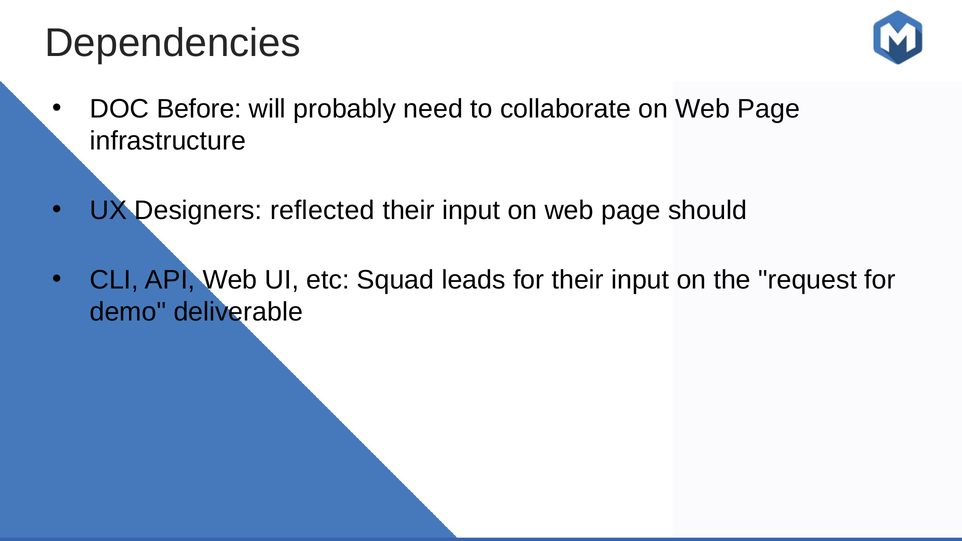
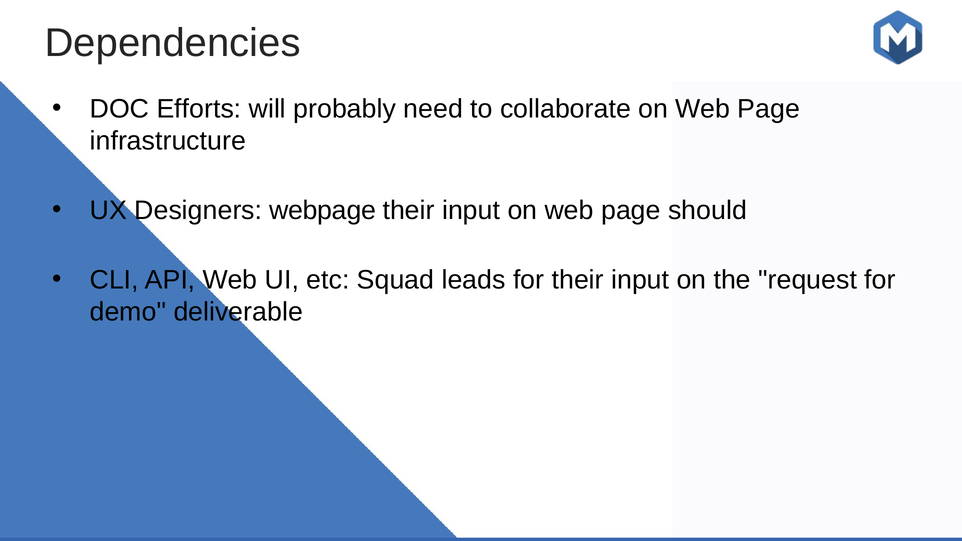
Before: Before -> Efforts
reflected: reflected -> webpage
